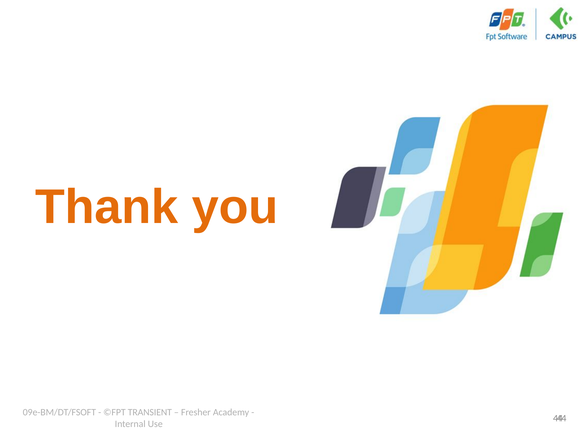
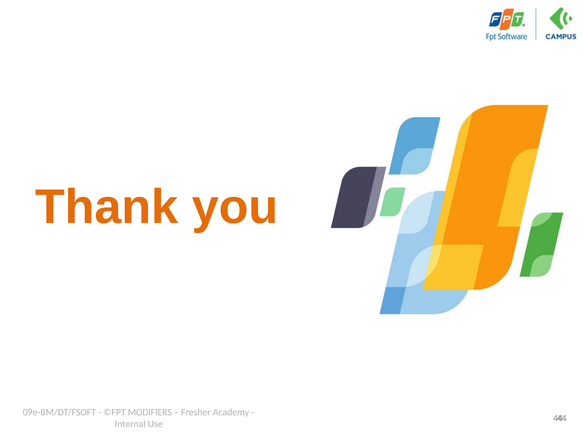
TRANSIENT: TRANSIENT -> MODIFIERS
